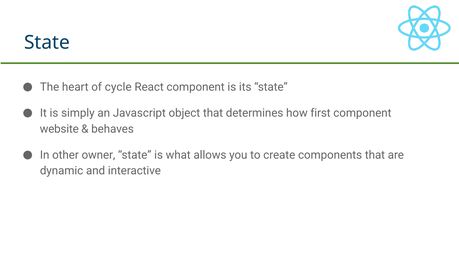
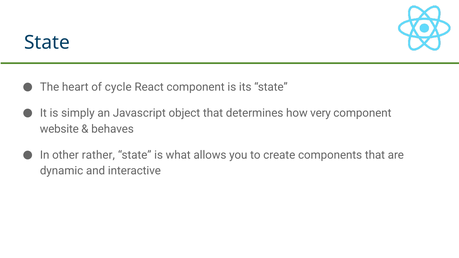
first: first -> very
owner: owner -> rather
